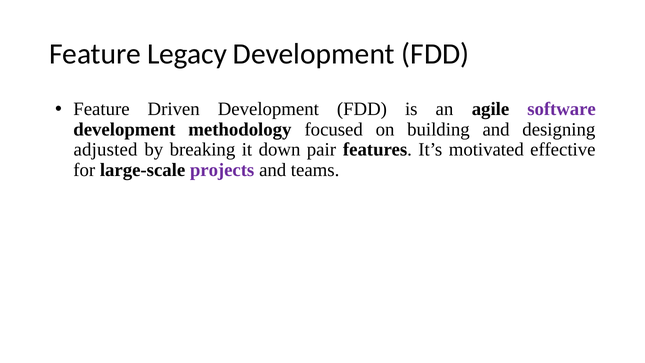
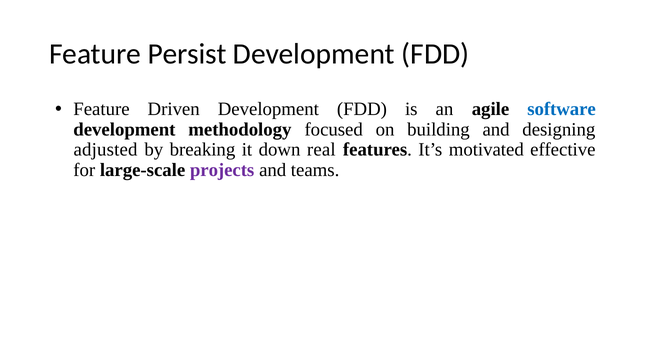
Legacy: Legacy -> Persist
software colour: purple -> blue
pair: pair -> real
